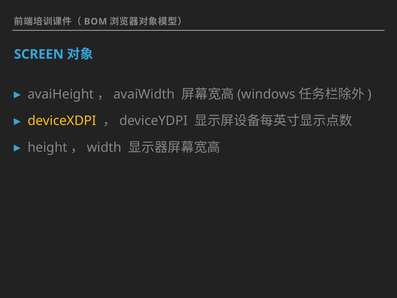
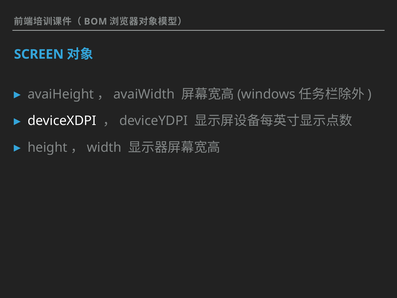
deviceXDPI colour: yellow -> white
